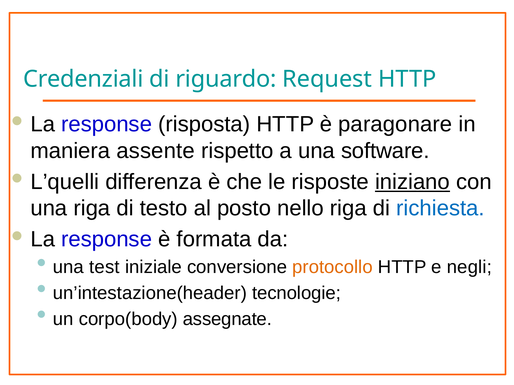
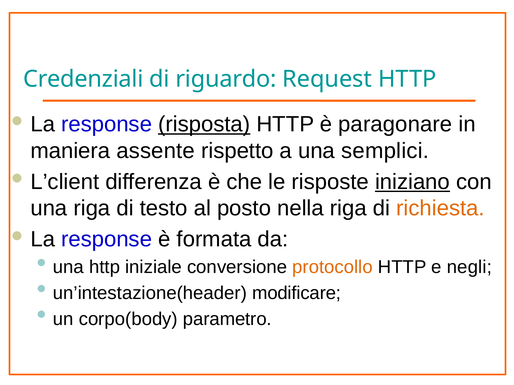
risposta underline: none -> present
software: software -> semplici
L’quelli: L’quelli -> L’client
nello: nello -> nella
richiesta colour: blue -> orange
una test: test -> http
tecnologie: tecnologie -> modificare
assegnate: assegnate -> parametro
